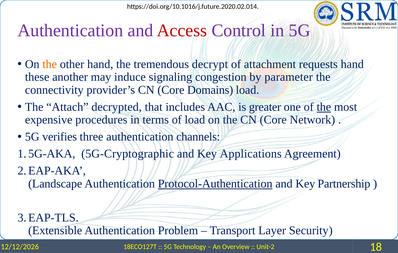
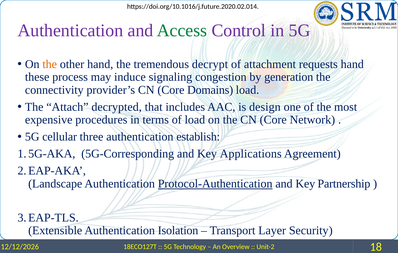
Access colour: red -> green
another: another -> process
parameter: parameter -> generation
greater: greater -> design
the at (324, 107) underline: present -> none
verifies: verifies -> cellular
channels: channels -> establish
5G-Cryptographic: 5G-Cryptographic -> 5G-Corresponding
Problem: Problem -> Isolation
